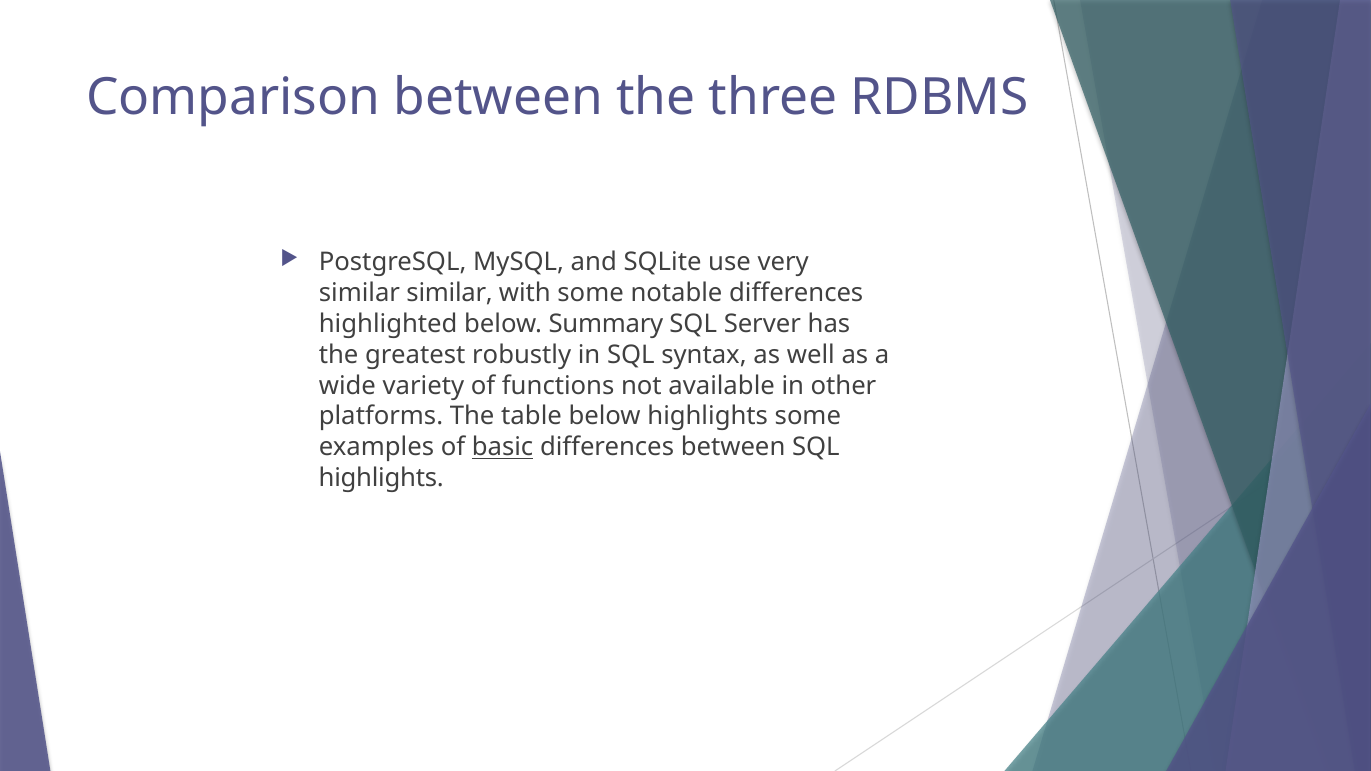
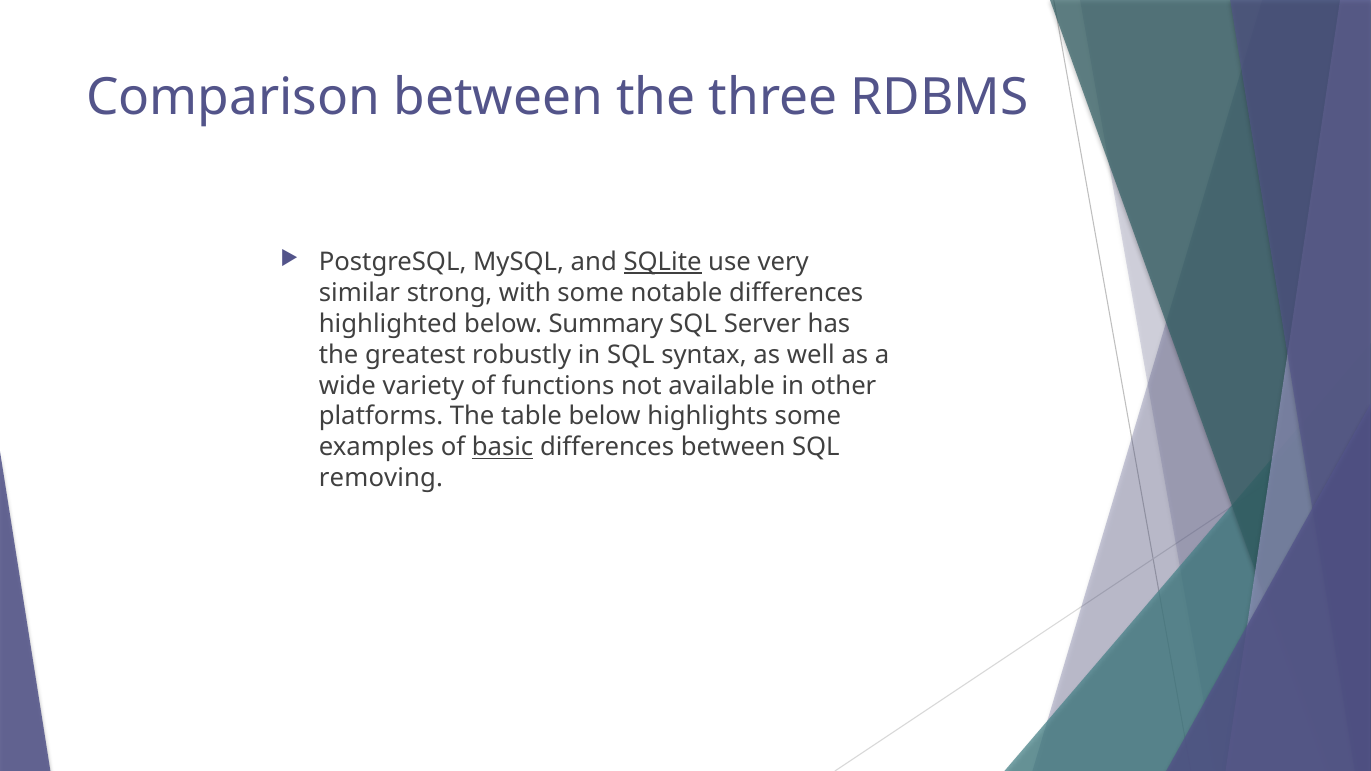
SQLite underline: none -> present
similar similar: similar -> strong
highlights at (381, 478): highlights -> removing
